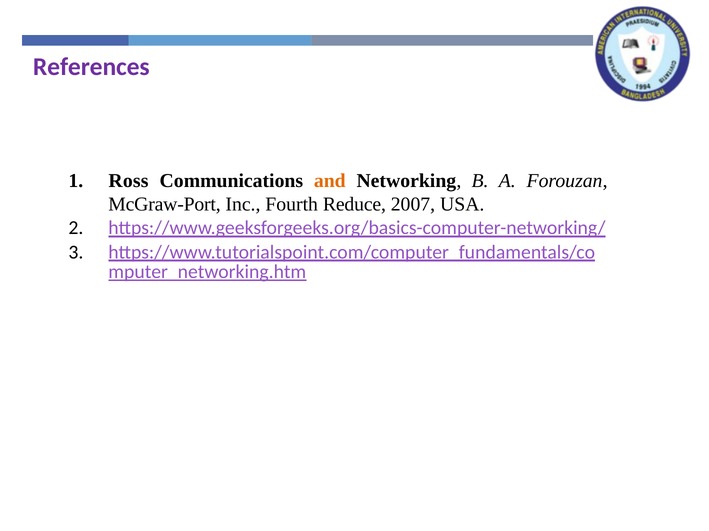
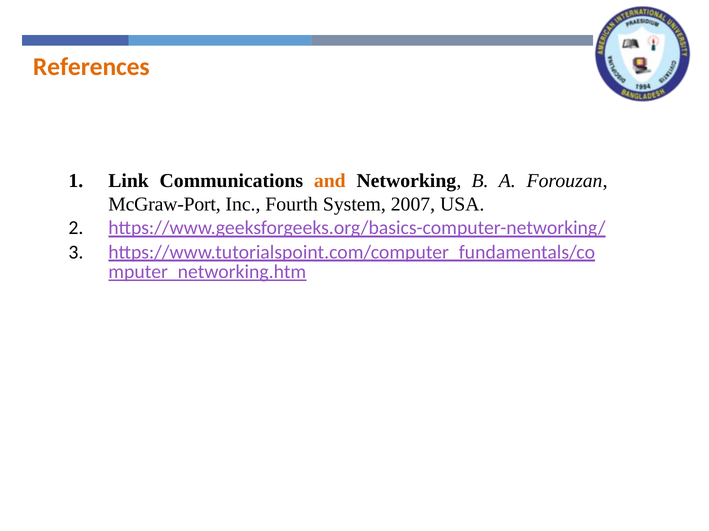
References colour: purple -> orange
Ross: Ross -> Link
Reduce: Reduce -> System
